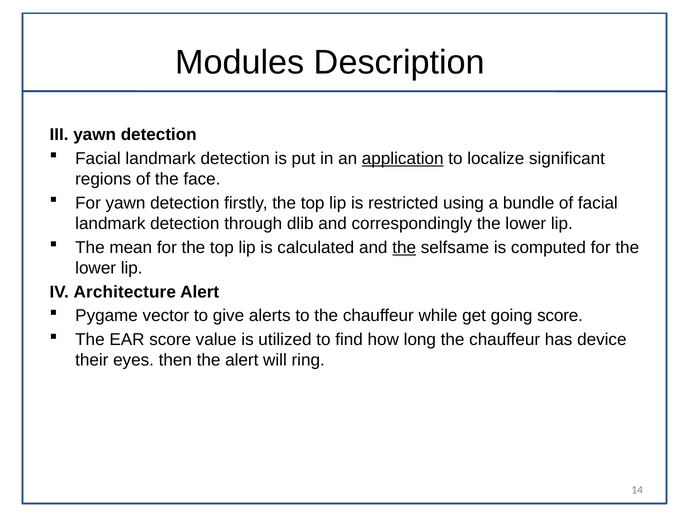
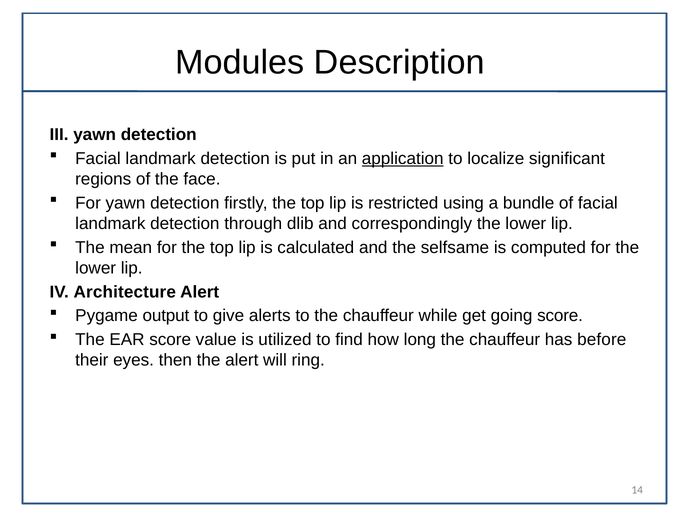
the at (404, 247) underline: present -> none
vector: vector -> output
device: device -> before
